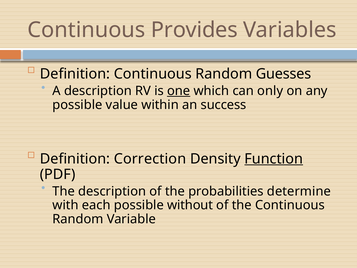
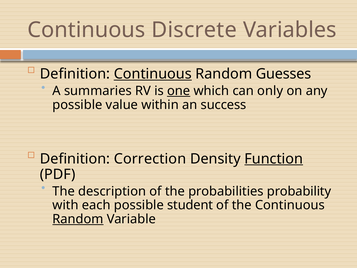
Provides: Provides -> Discrete
Continuous at (153, 74) underline: none -> present
A description: description -> summaries
determine: determine -> probability
without: without -> student
Random at (78, 219) underline: none -> present
